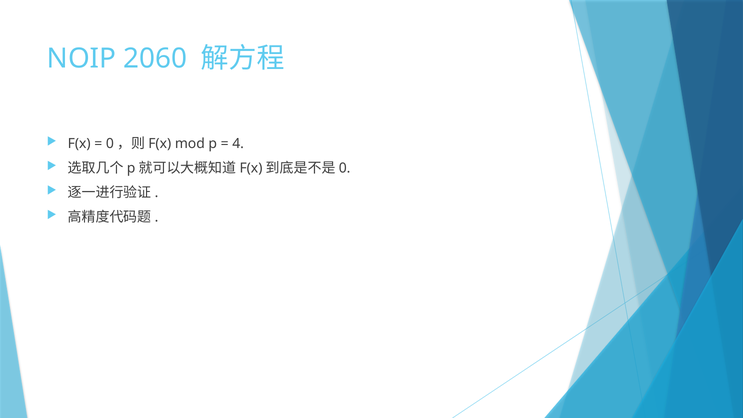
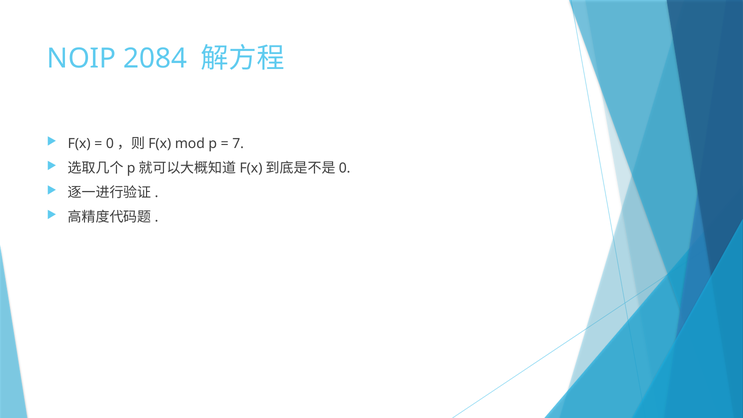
2060: 2060 -> 2084
4: 4 -> 7
